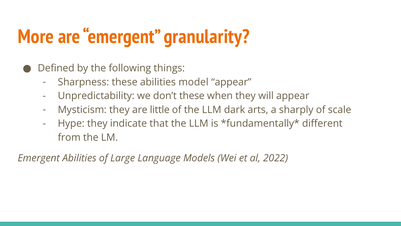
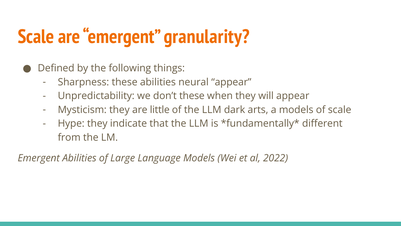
More at (36, 37): More -> Scale
model: model -> neural
a sharply: sharply -> models
